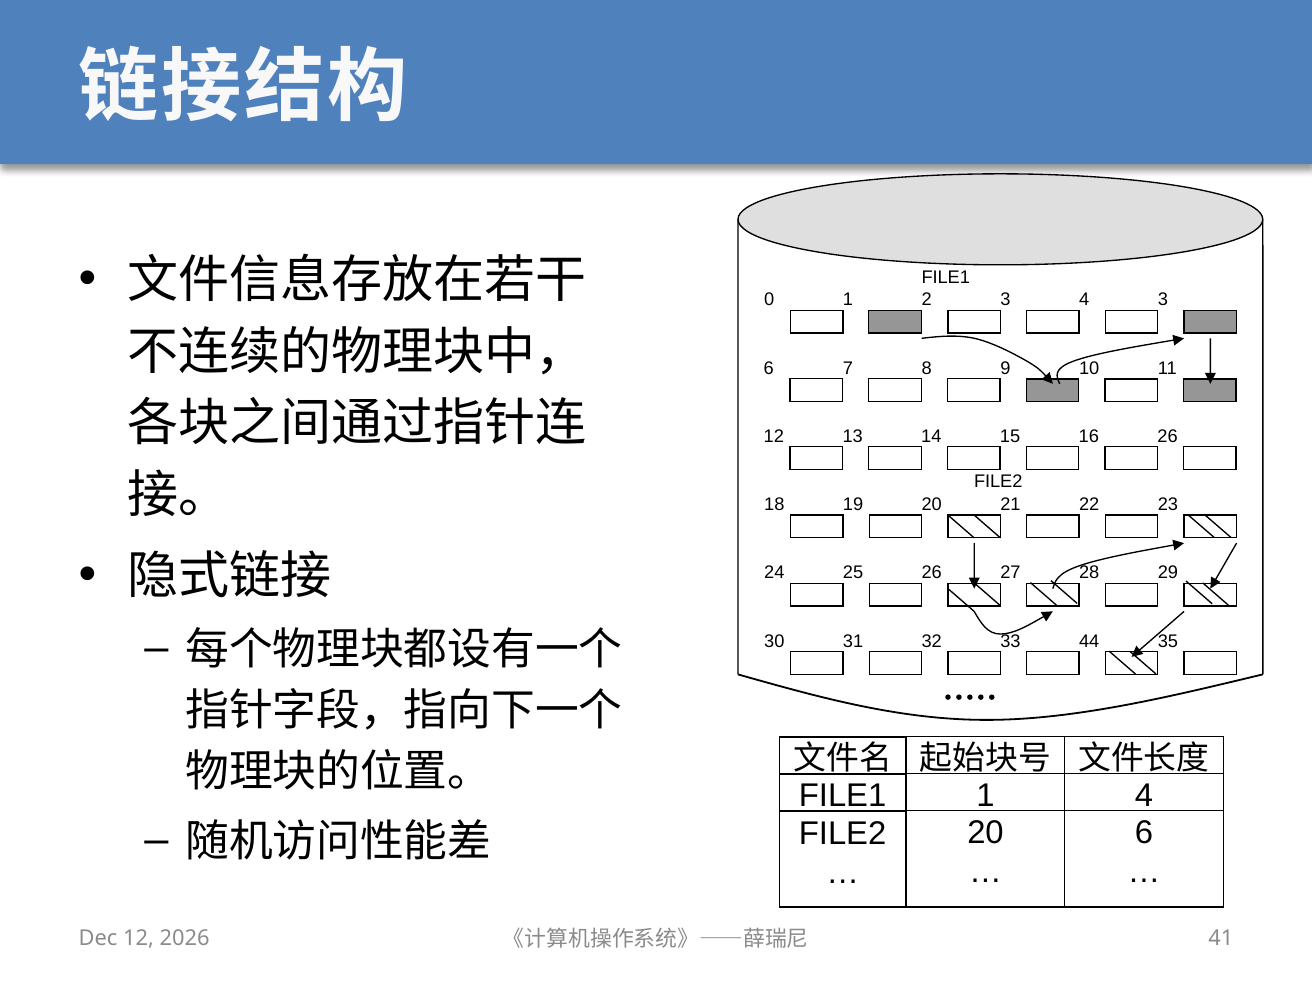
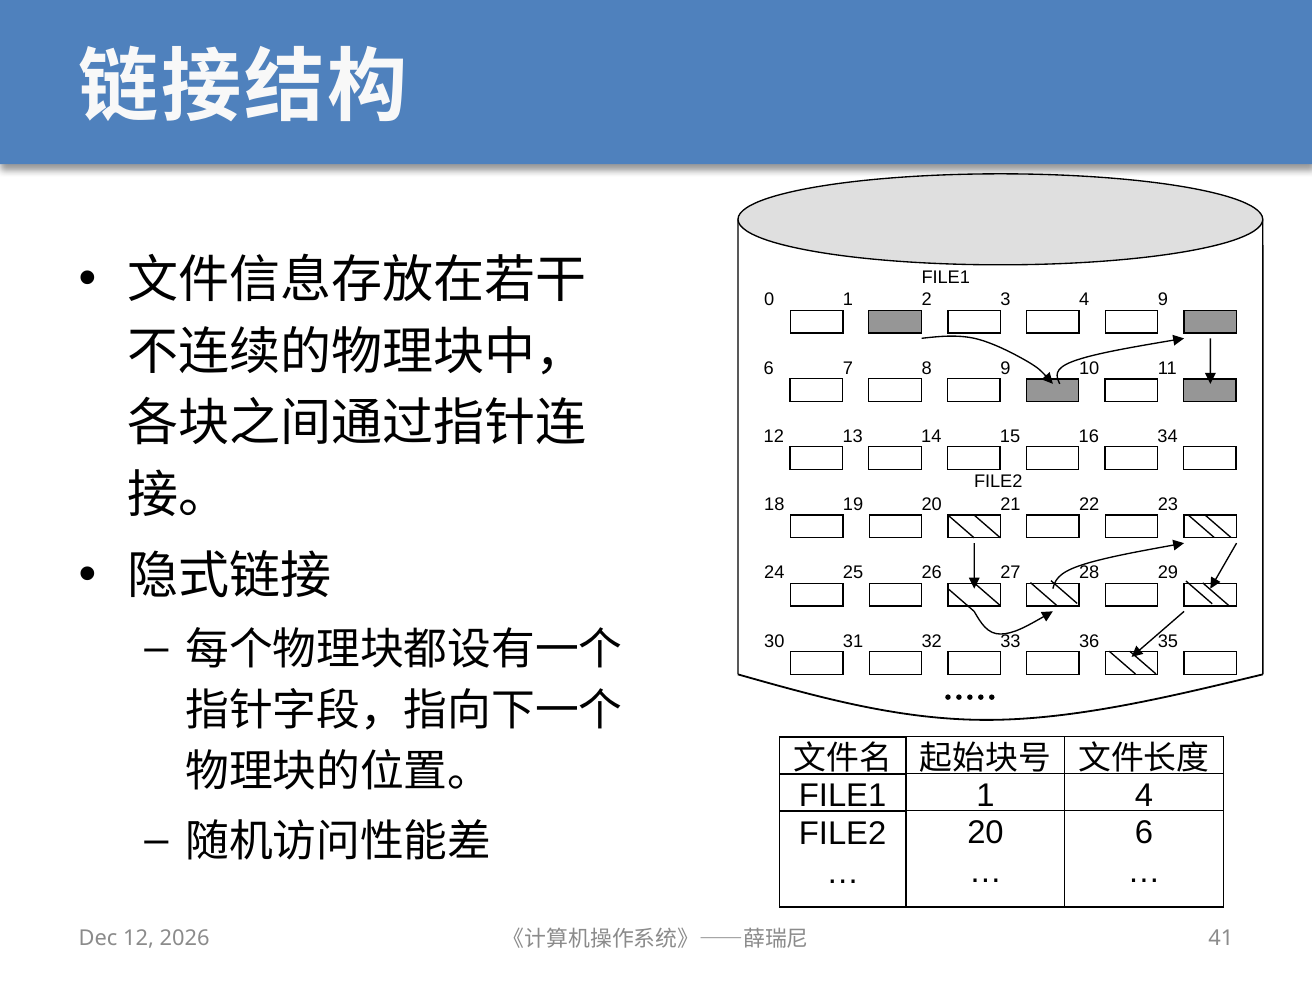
4 3: 3 -> 9
16 26: 26 -> 34
44: 44 -> 36
